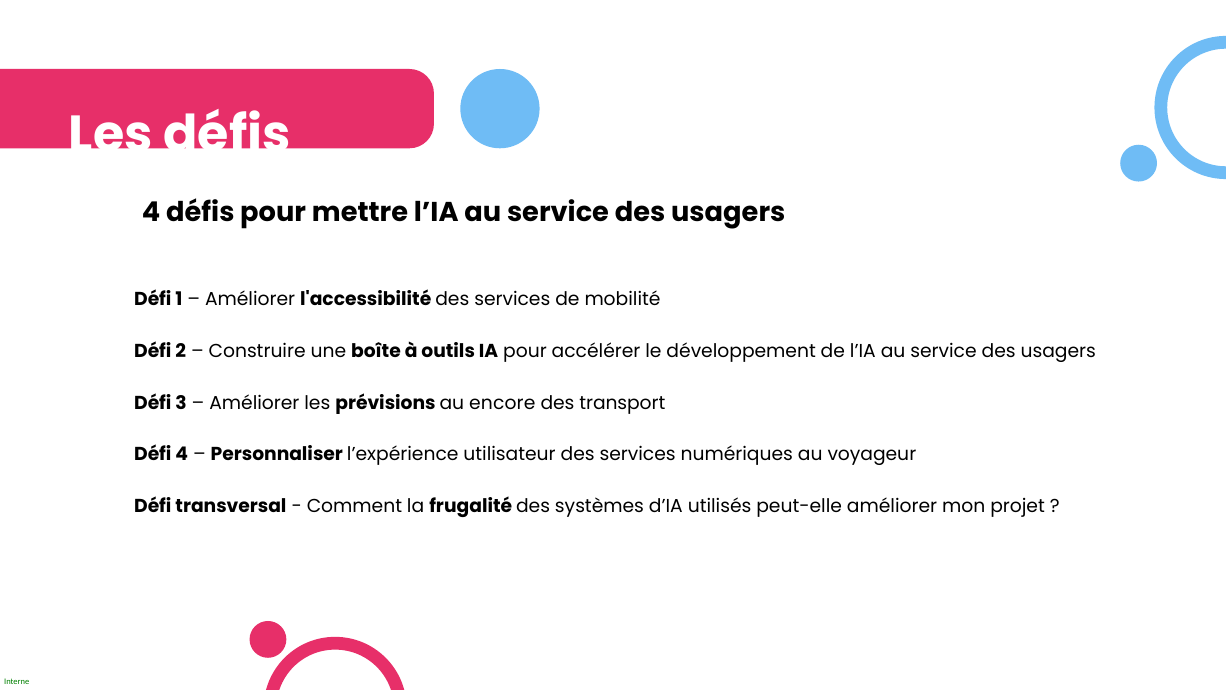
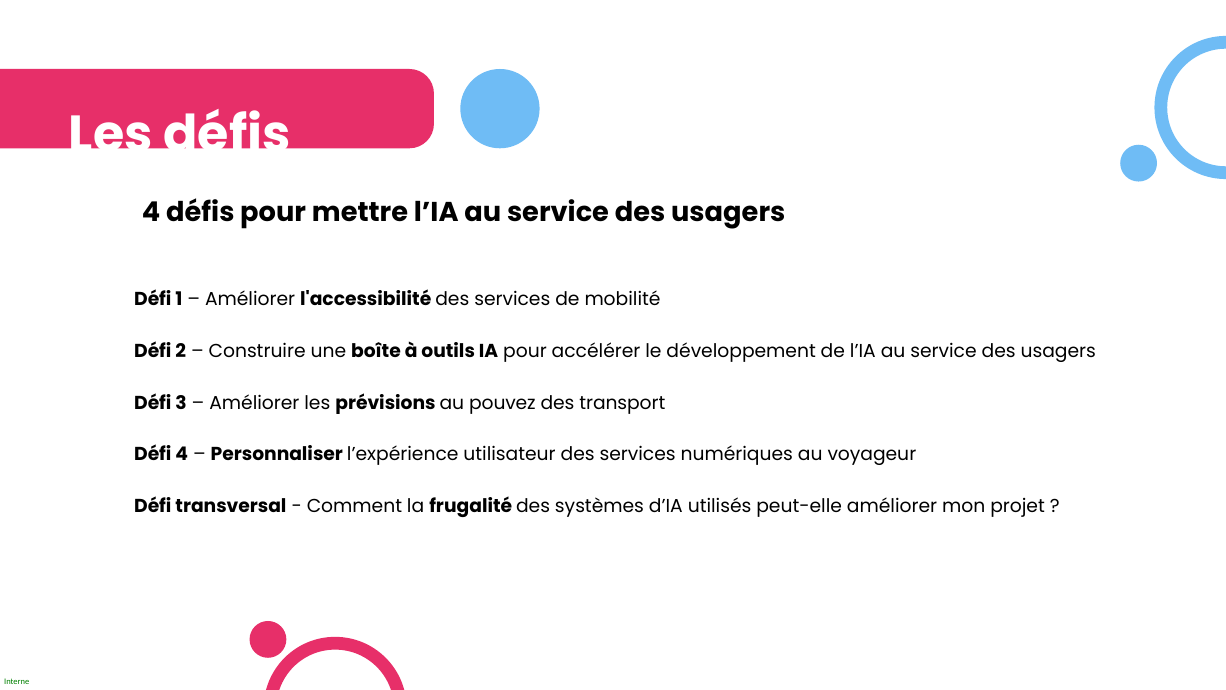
encore: encore -> pouvez
